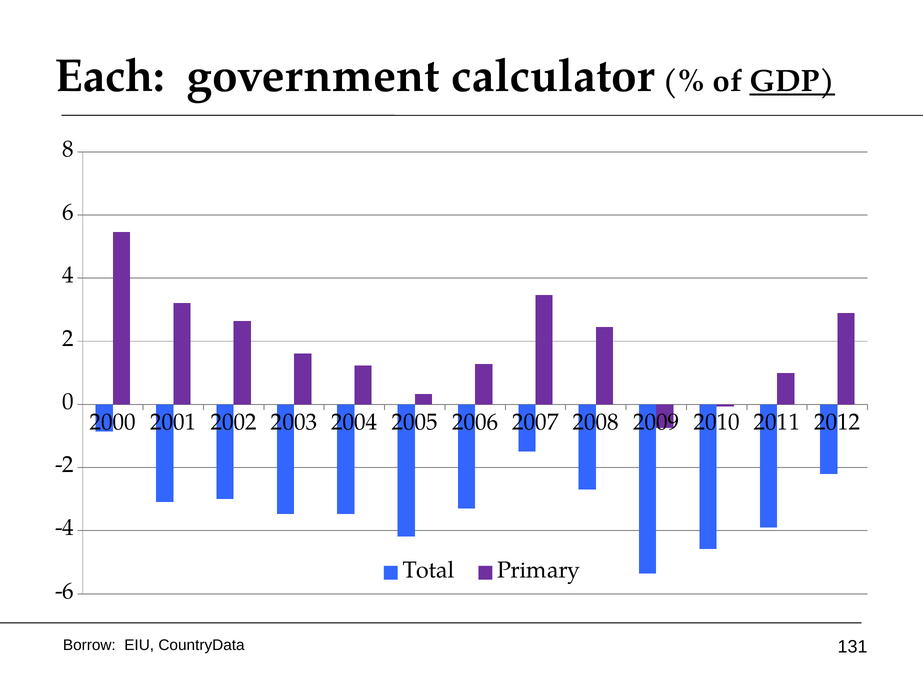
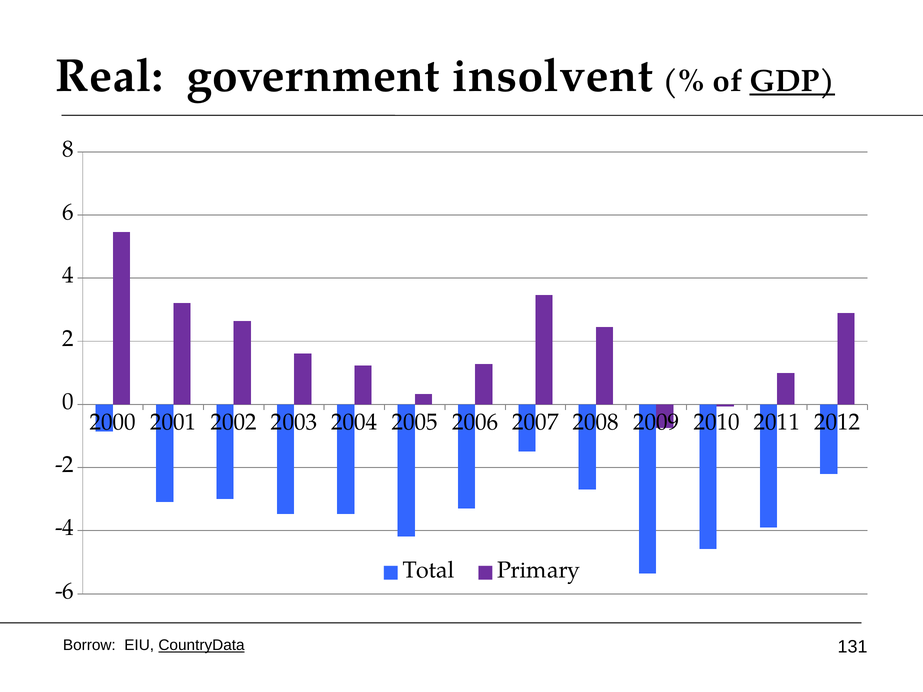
Each: Each -> Real
calculator: calculator -> insolvent
CountryData underline: none -> present
